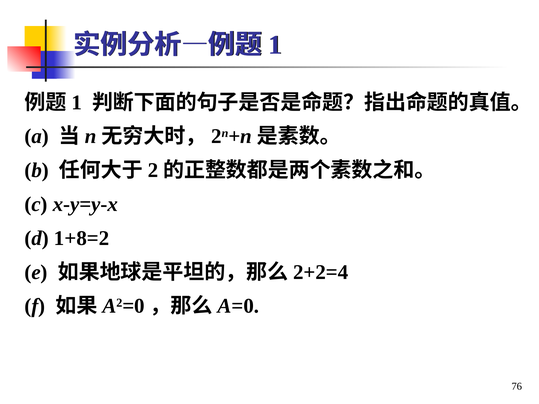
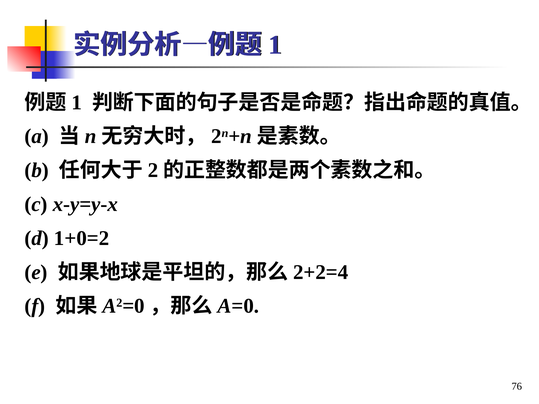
1+8=2: 1+8=2 -> 1+0=2
